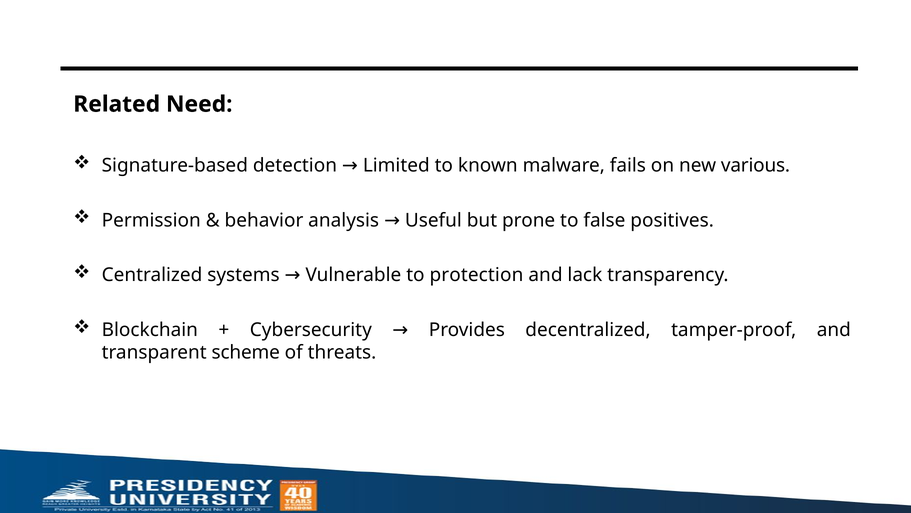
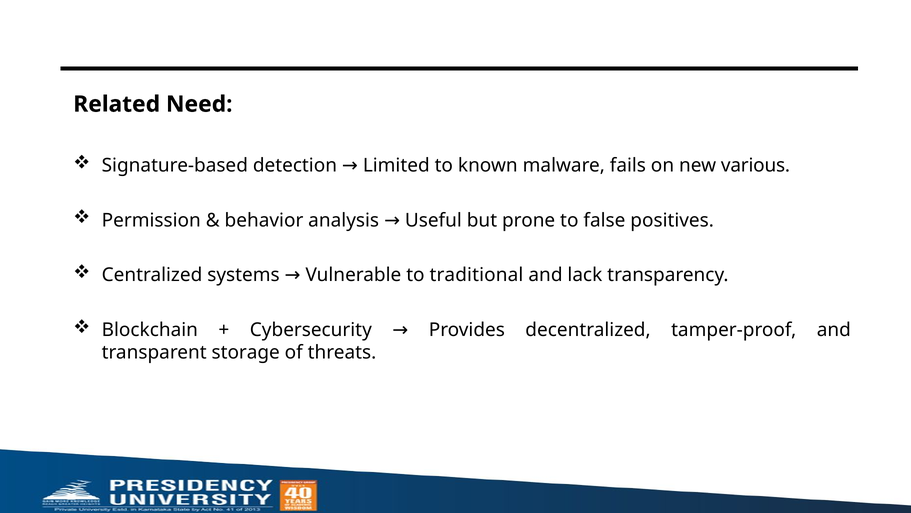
protection: protection -> traditional
scheme: scheme -> storage
